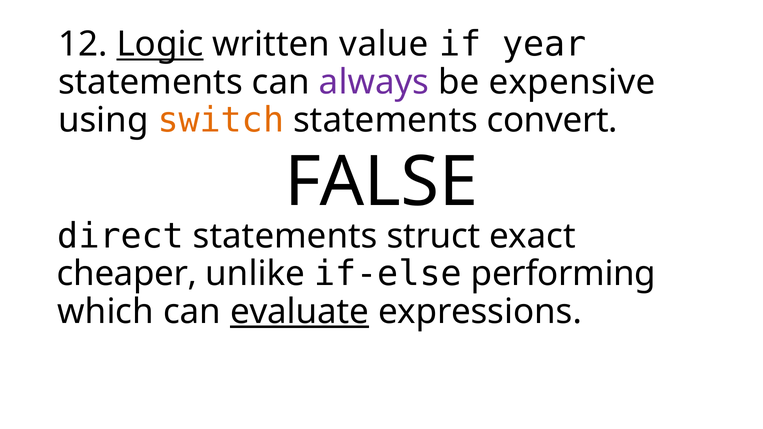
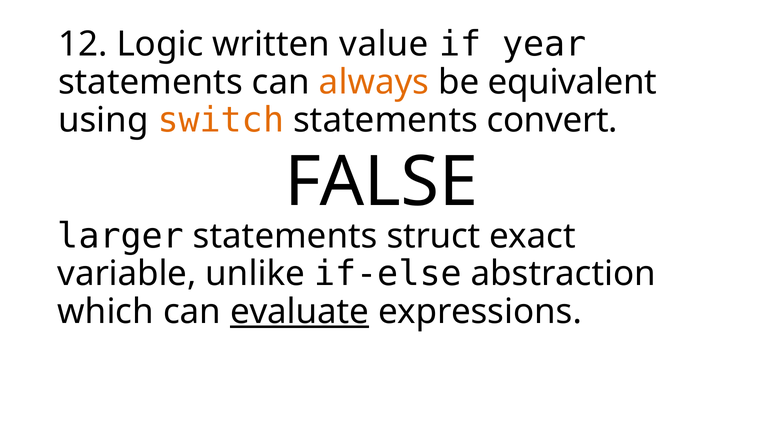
Logic underline: present -> none
always colour: purple -> orange
expensive: expensive -> equivalent
direct: direct -> larger
cheaper: cheaper -> variable
performing: performing -> abstraction
